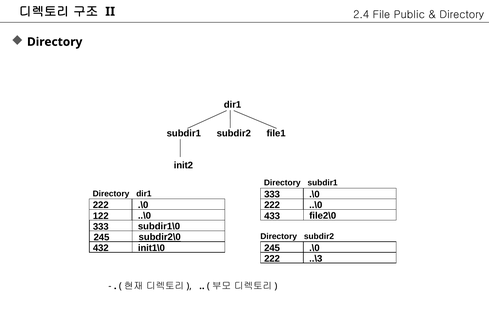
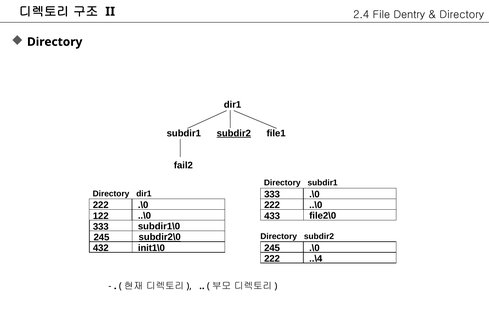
Public: Public -> Dentry
subdir2 at (234, 133) underline: none -> present
init2: init2 -> fail2
..\3: ..\3 -> ..\4
